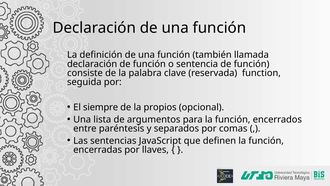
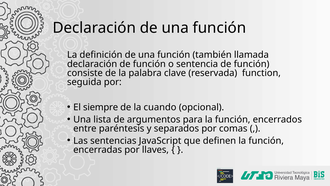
propios: propios -> cuando
